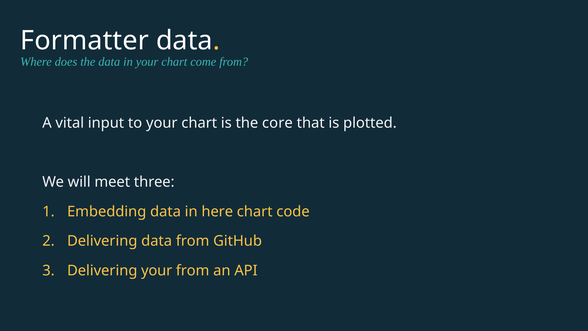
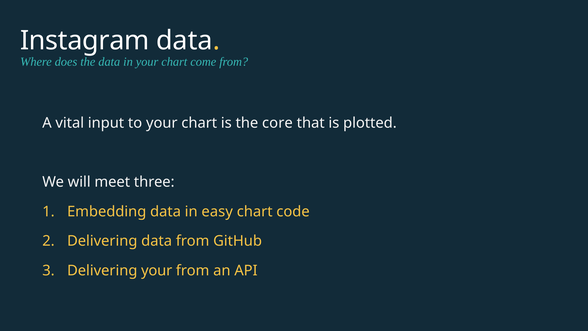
Formatter: Formatter -> Instagram
here: here -> easy
